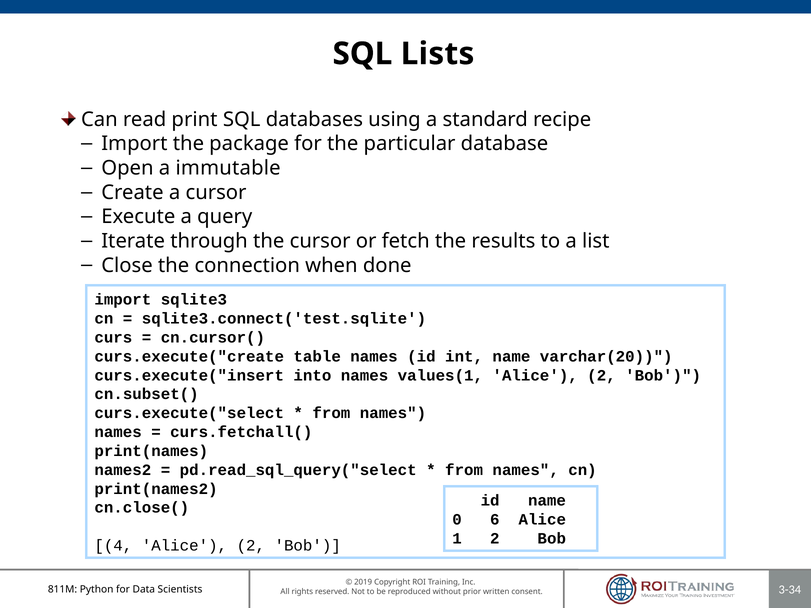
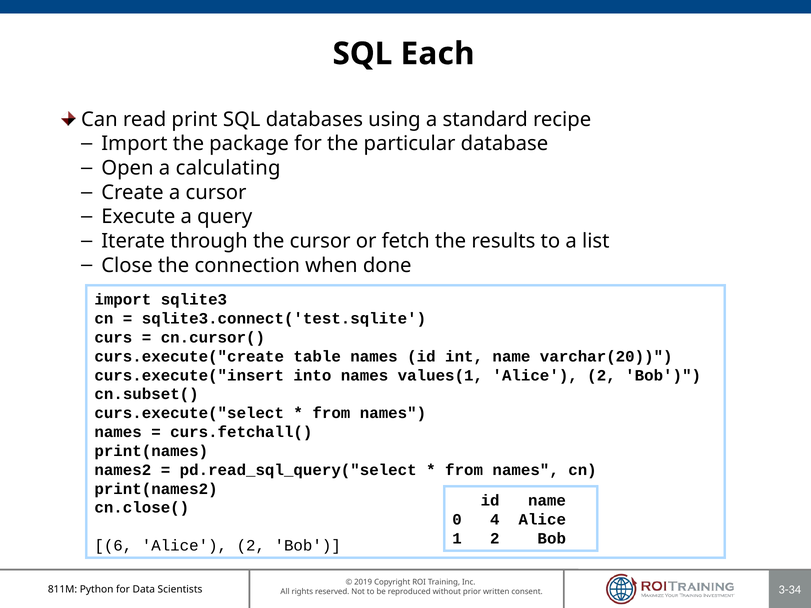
Lists: Lists -> Each
immutable: immutable -> calculating
6: 6 -> 4
4: 4 -> 6
